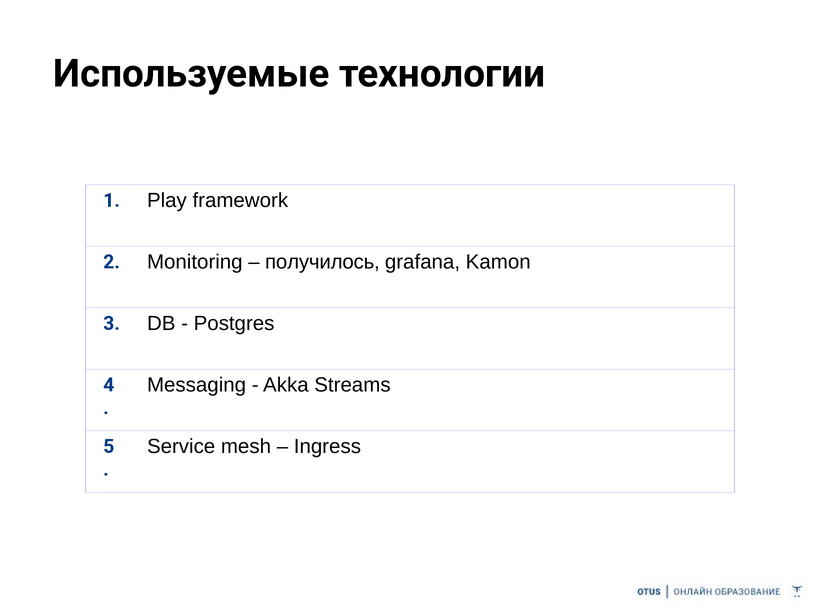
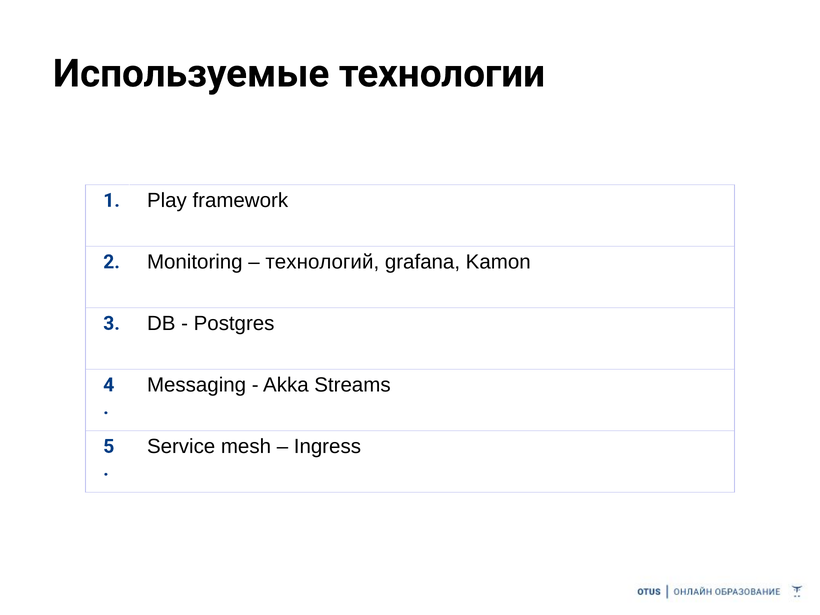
получилось: получилось -> технологий
